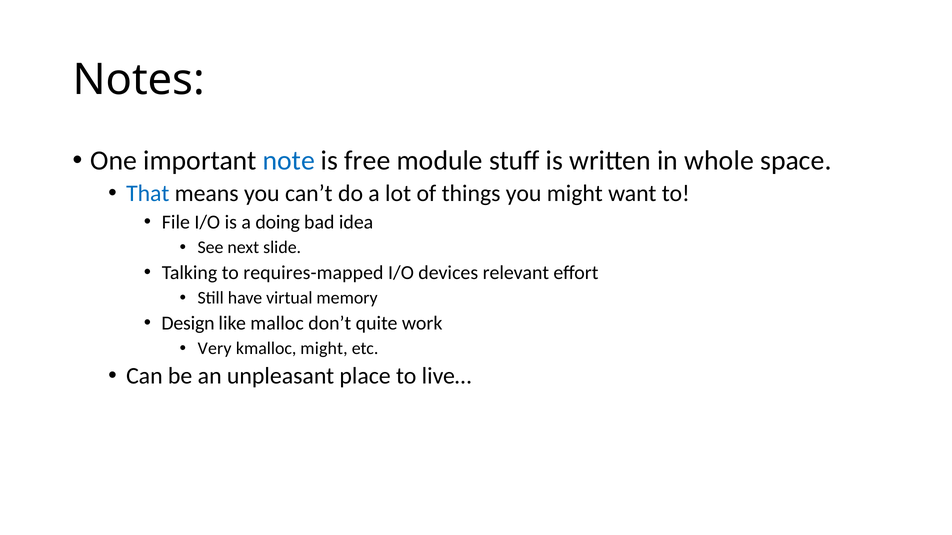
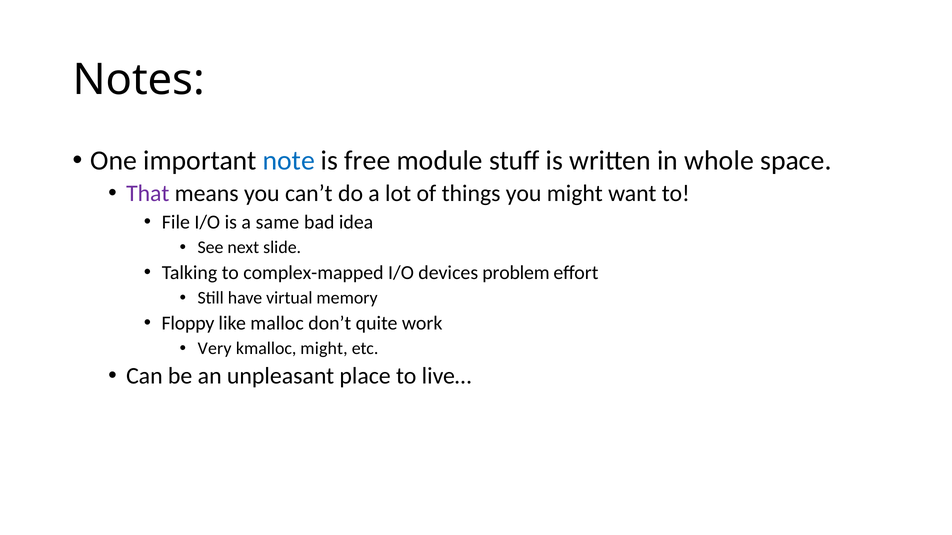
That colour: blue -> purple
doing: doing -> same
requires-mapped: requires-mapped -> complex-mapped
relevant: relevant -> problem
Design: Design -> Floppy
